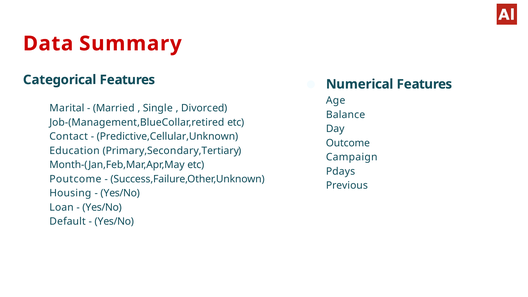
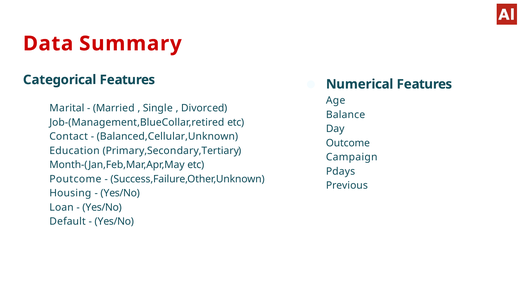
Predictive,Cellular,Unknown: Predictive,Cellular,Unknown -> Balanced,Cellular,Unknown
